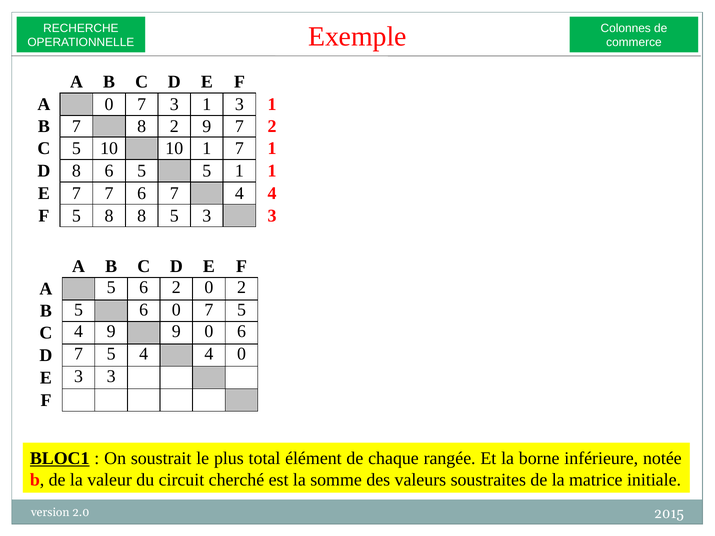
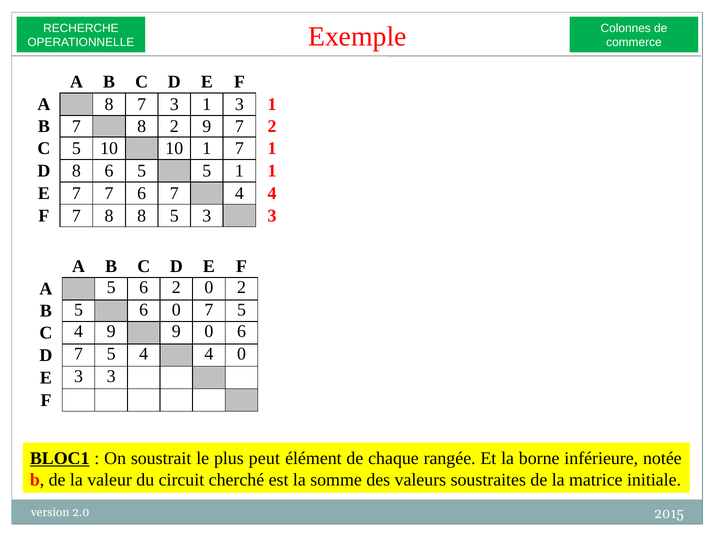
A 0: 0 -> 8
F 5: 5 -> 7
total: total -> peut
